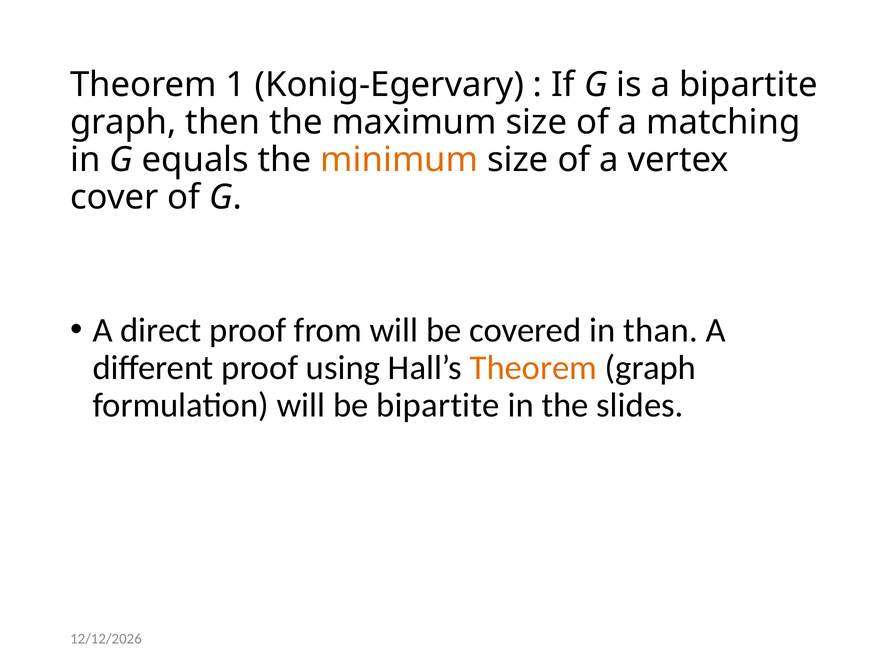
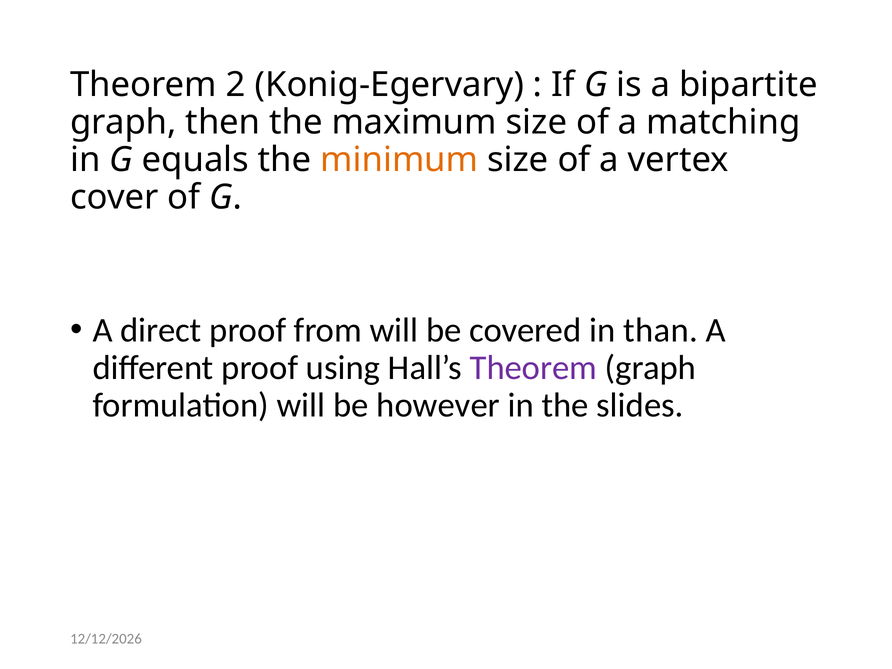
1: 1 -> 2
Theorem at (533, 368) colour: orange -> purple
be bipartite: bipartite -> however
